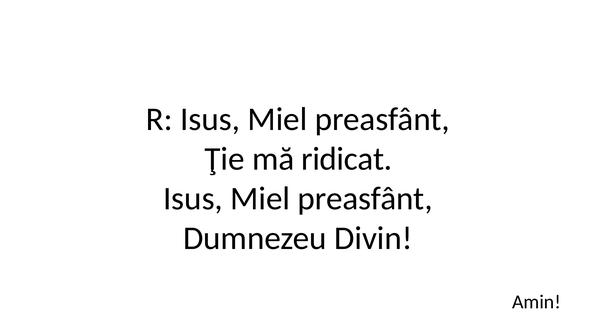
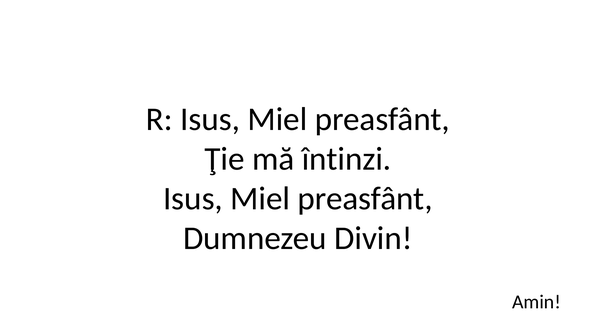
ridicat: ridicat -> întinzi
